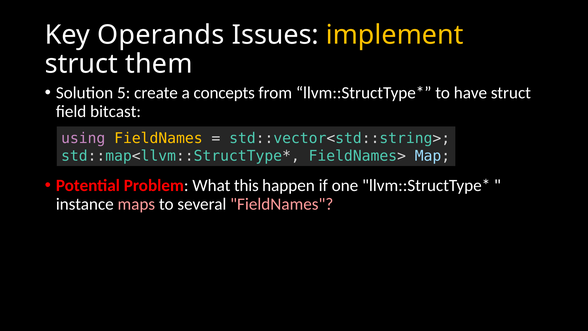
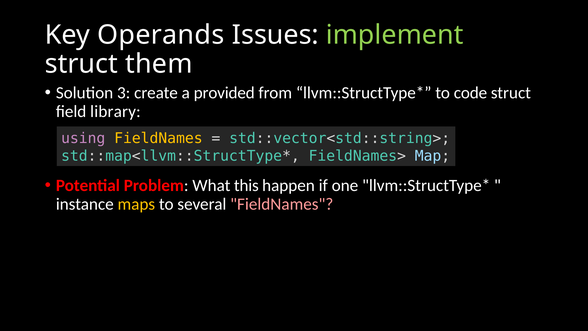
implement colour: yellow -> light green
5: 5 -> 3
concepts: concepts -> provided
have: have -> code
bitcast: bitcast -> library
maps colour: pink -> yellow
